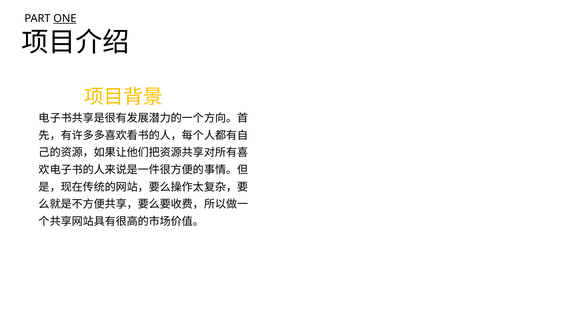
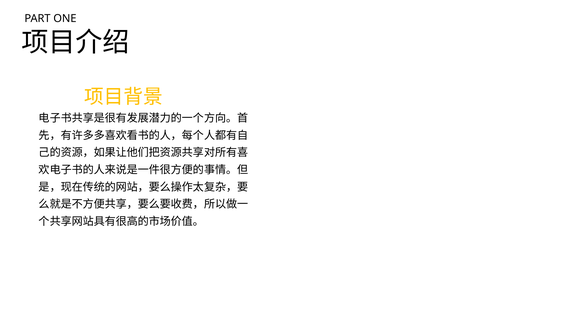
ONE underline: present -> none
